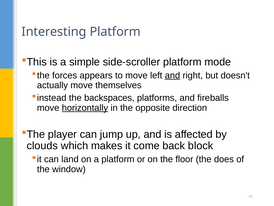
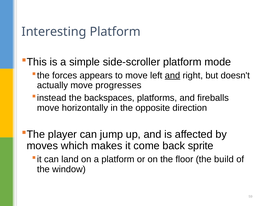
themselves: themselves -> progresses
horizontally underline: present -> none
clouds: clouds -> moves
block: block -> sprite
does: does -> build
